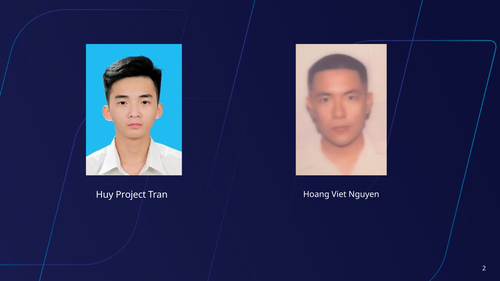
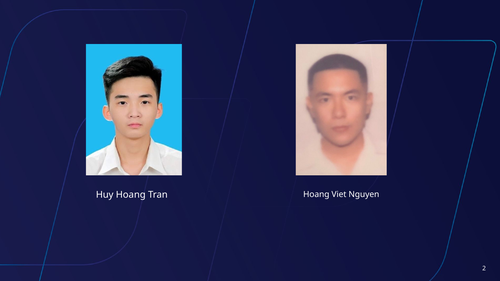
Huy Project: Project -> Hoang
